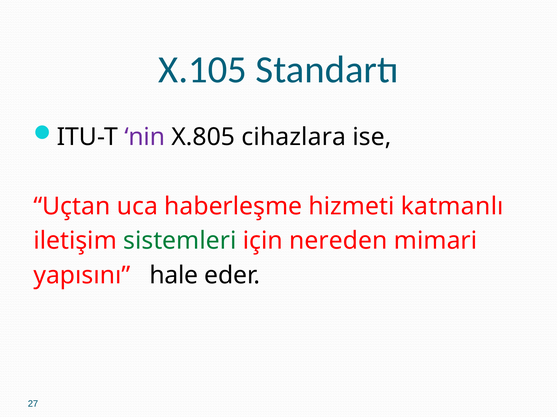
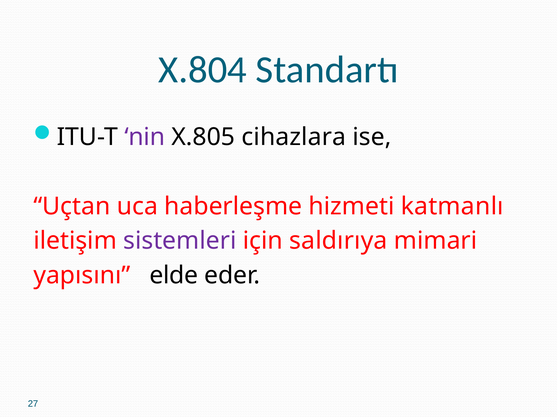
X.105: X.105 -> X.804
sistemleri colour: green -> purple
nereden: nereden -> saldırıya
hale: hale -> elde
